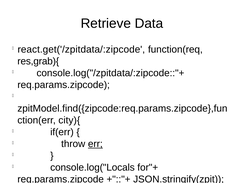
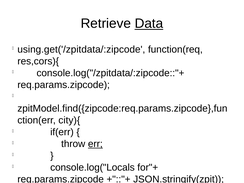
Data underline: none -> present
react.get('/zpitdata/:zipcode: react.get('/zpitdata/:zipcode -> using.get('/zpitdata/:zipcode
res,grab){: res,grab){ -> res,cors){
